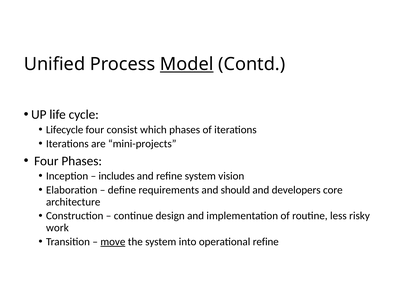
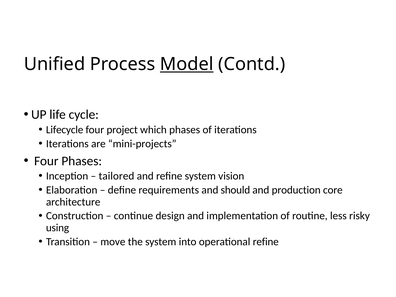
consist: consist -> project
includes: includes -> tailored
developers: developers -> production
work: work -> using
move underline: present -> none
